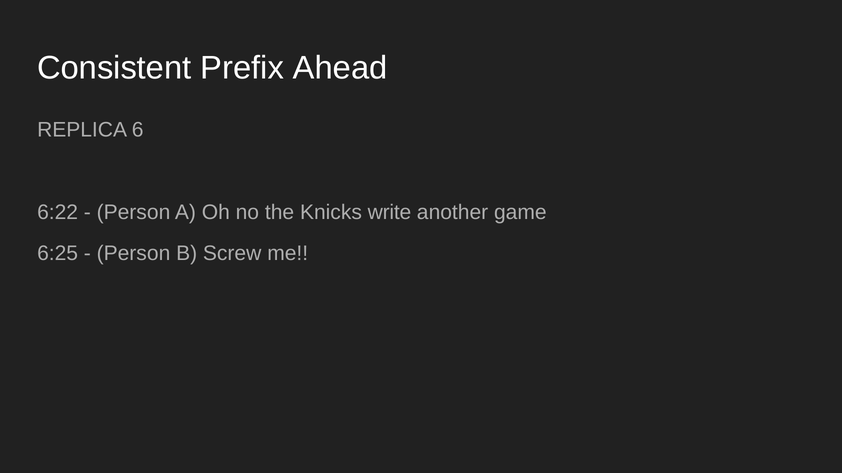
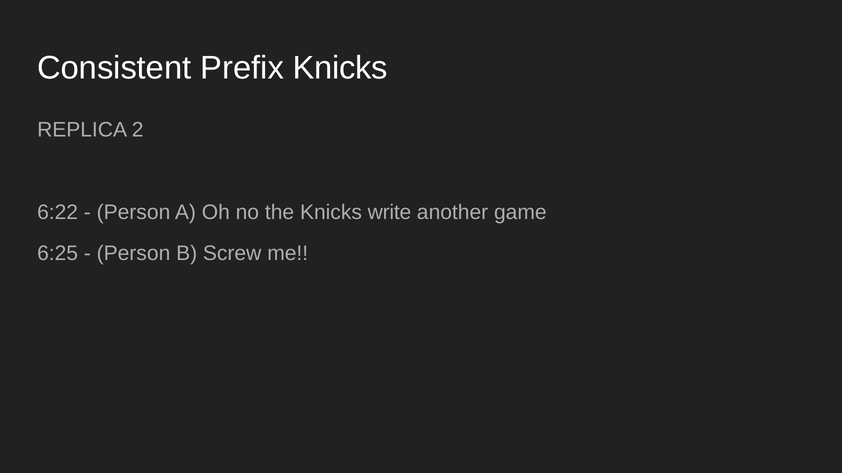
Prefix Ahead: Ahead -> Knicks
6: 6 -> 2
